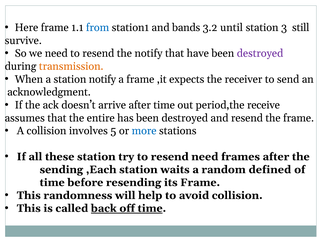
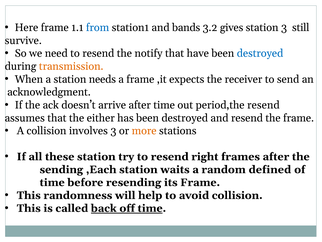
until: until -> gives
destroyed at (260, 53) colour: purple -> blue
station notify: notify -> needs
period,the receive: receive -> resend
entire: entire -> either
involves 5: 5 -> 3
more colour: blue -> orange
resend need: need -> right
